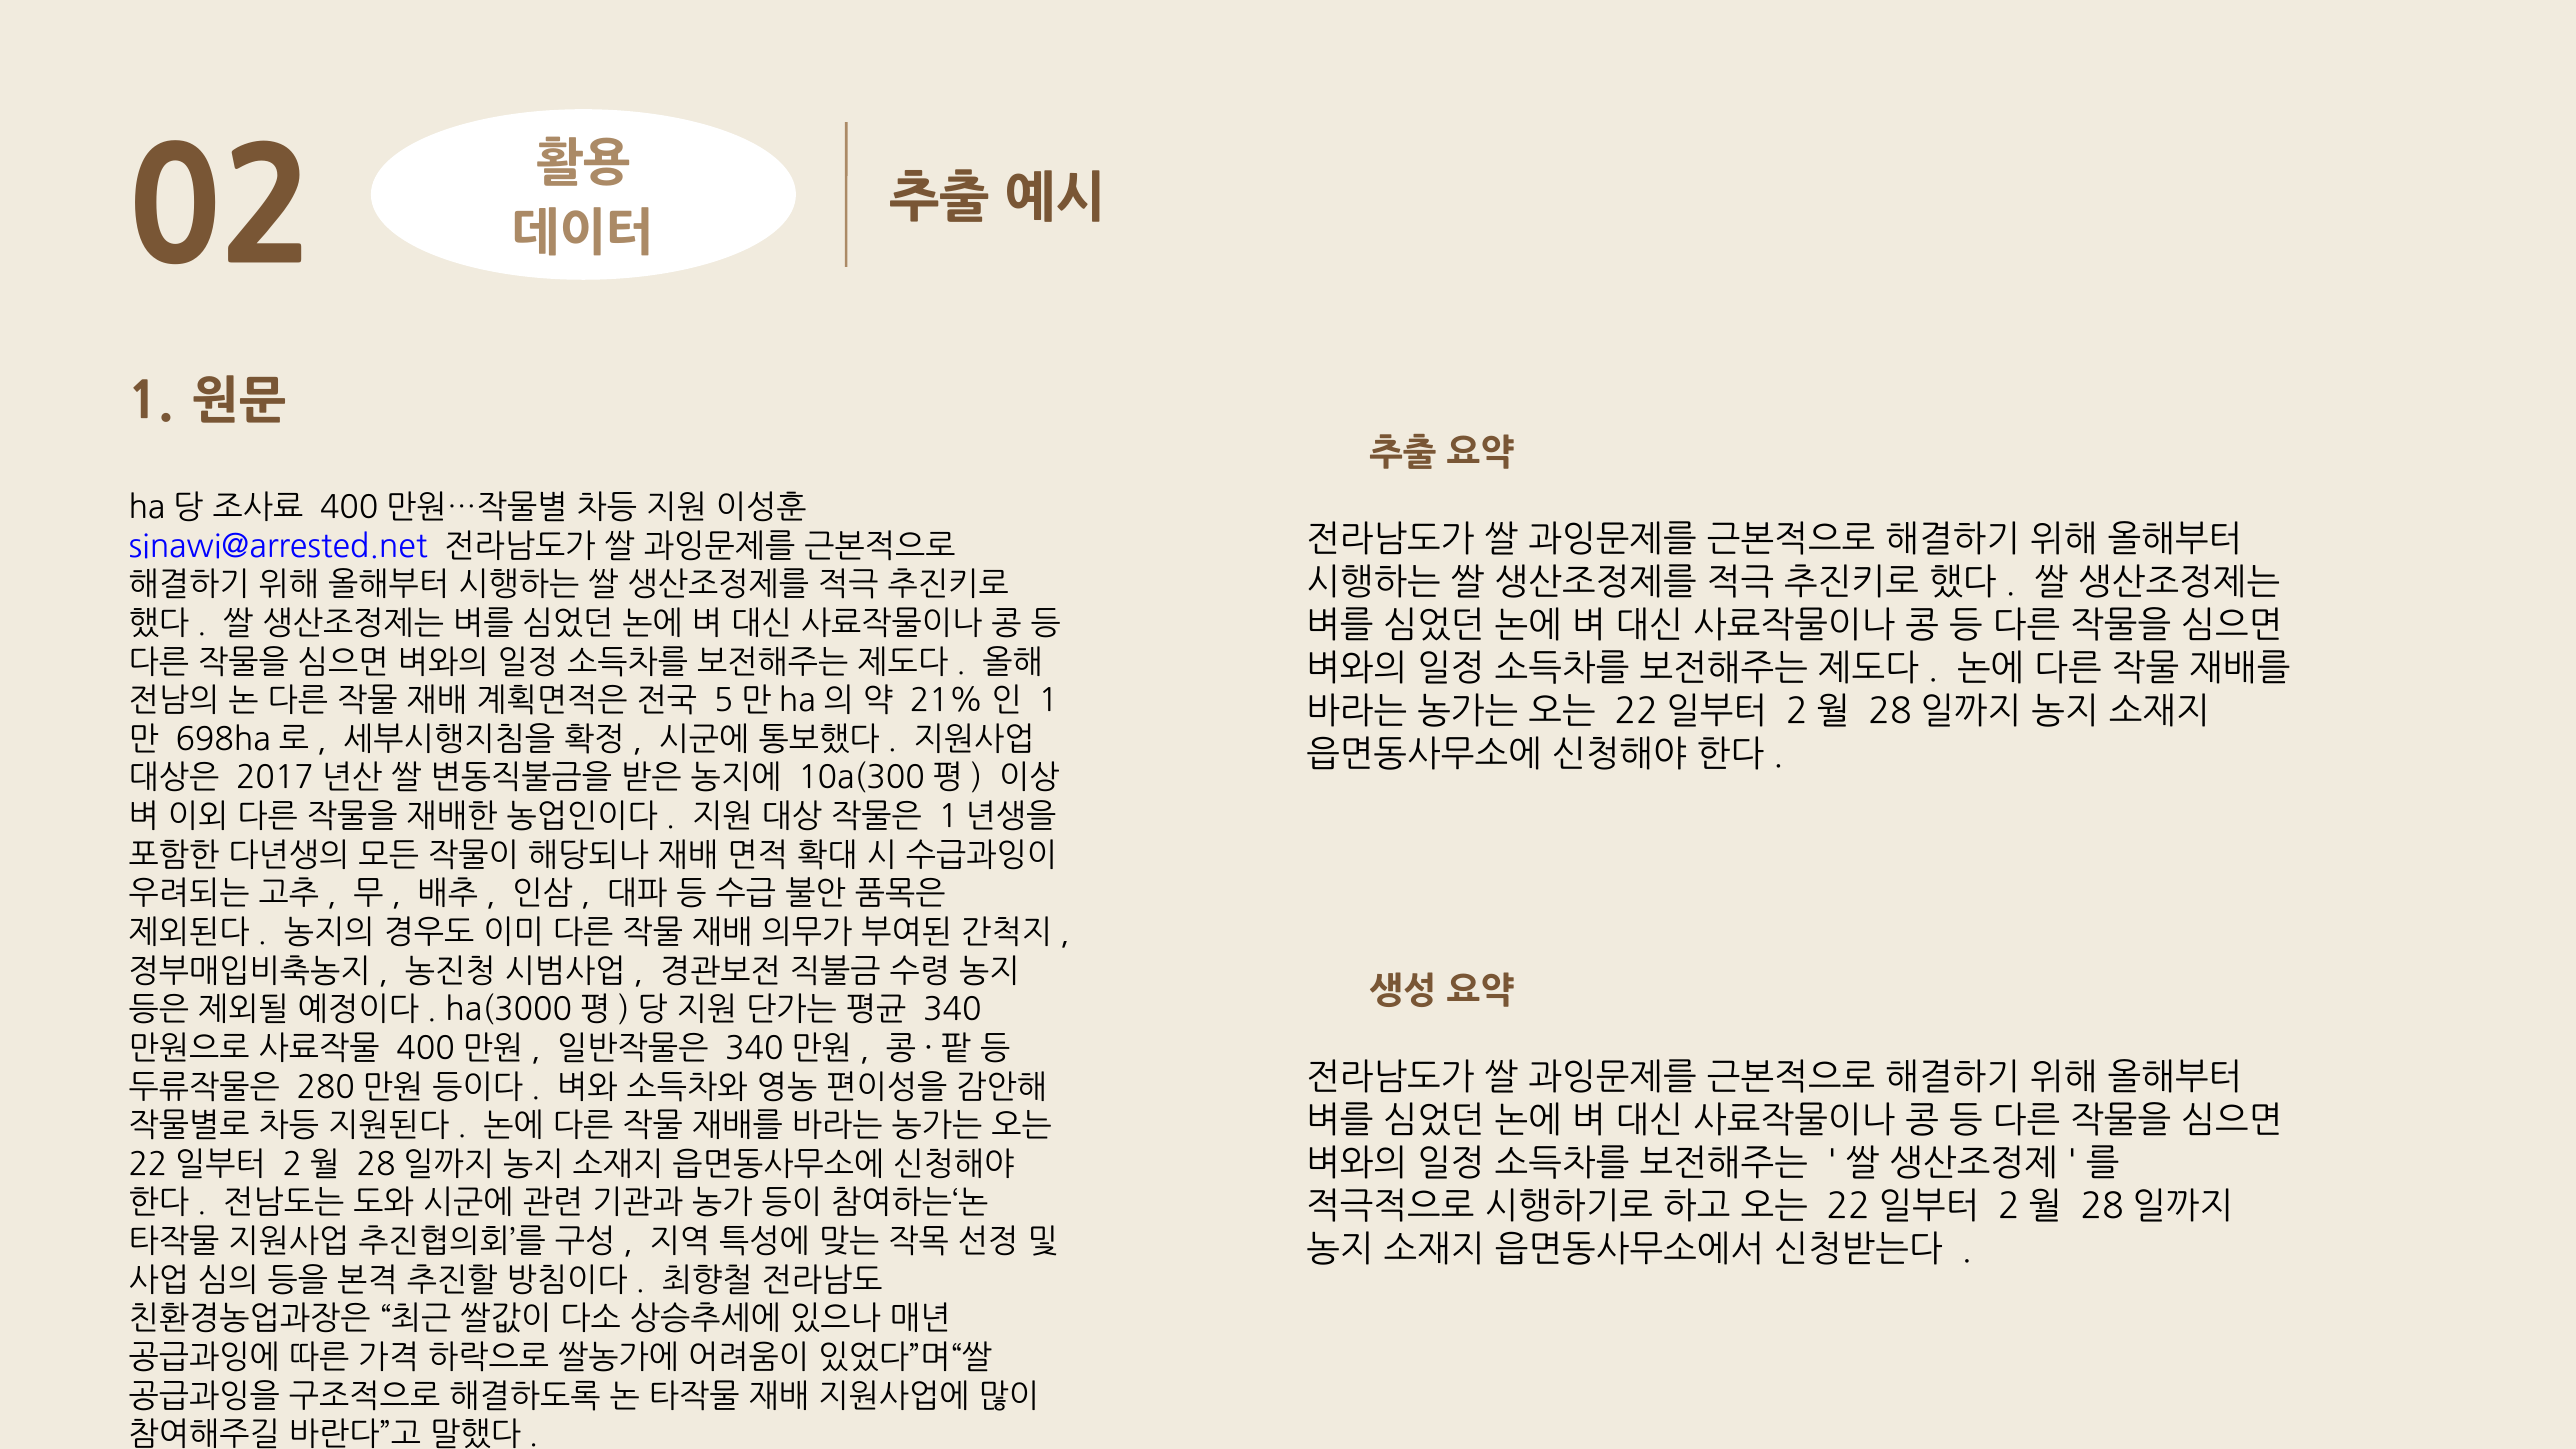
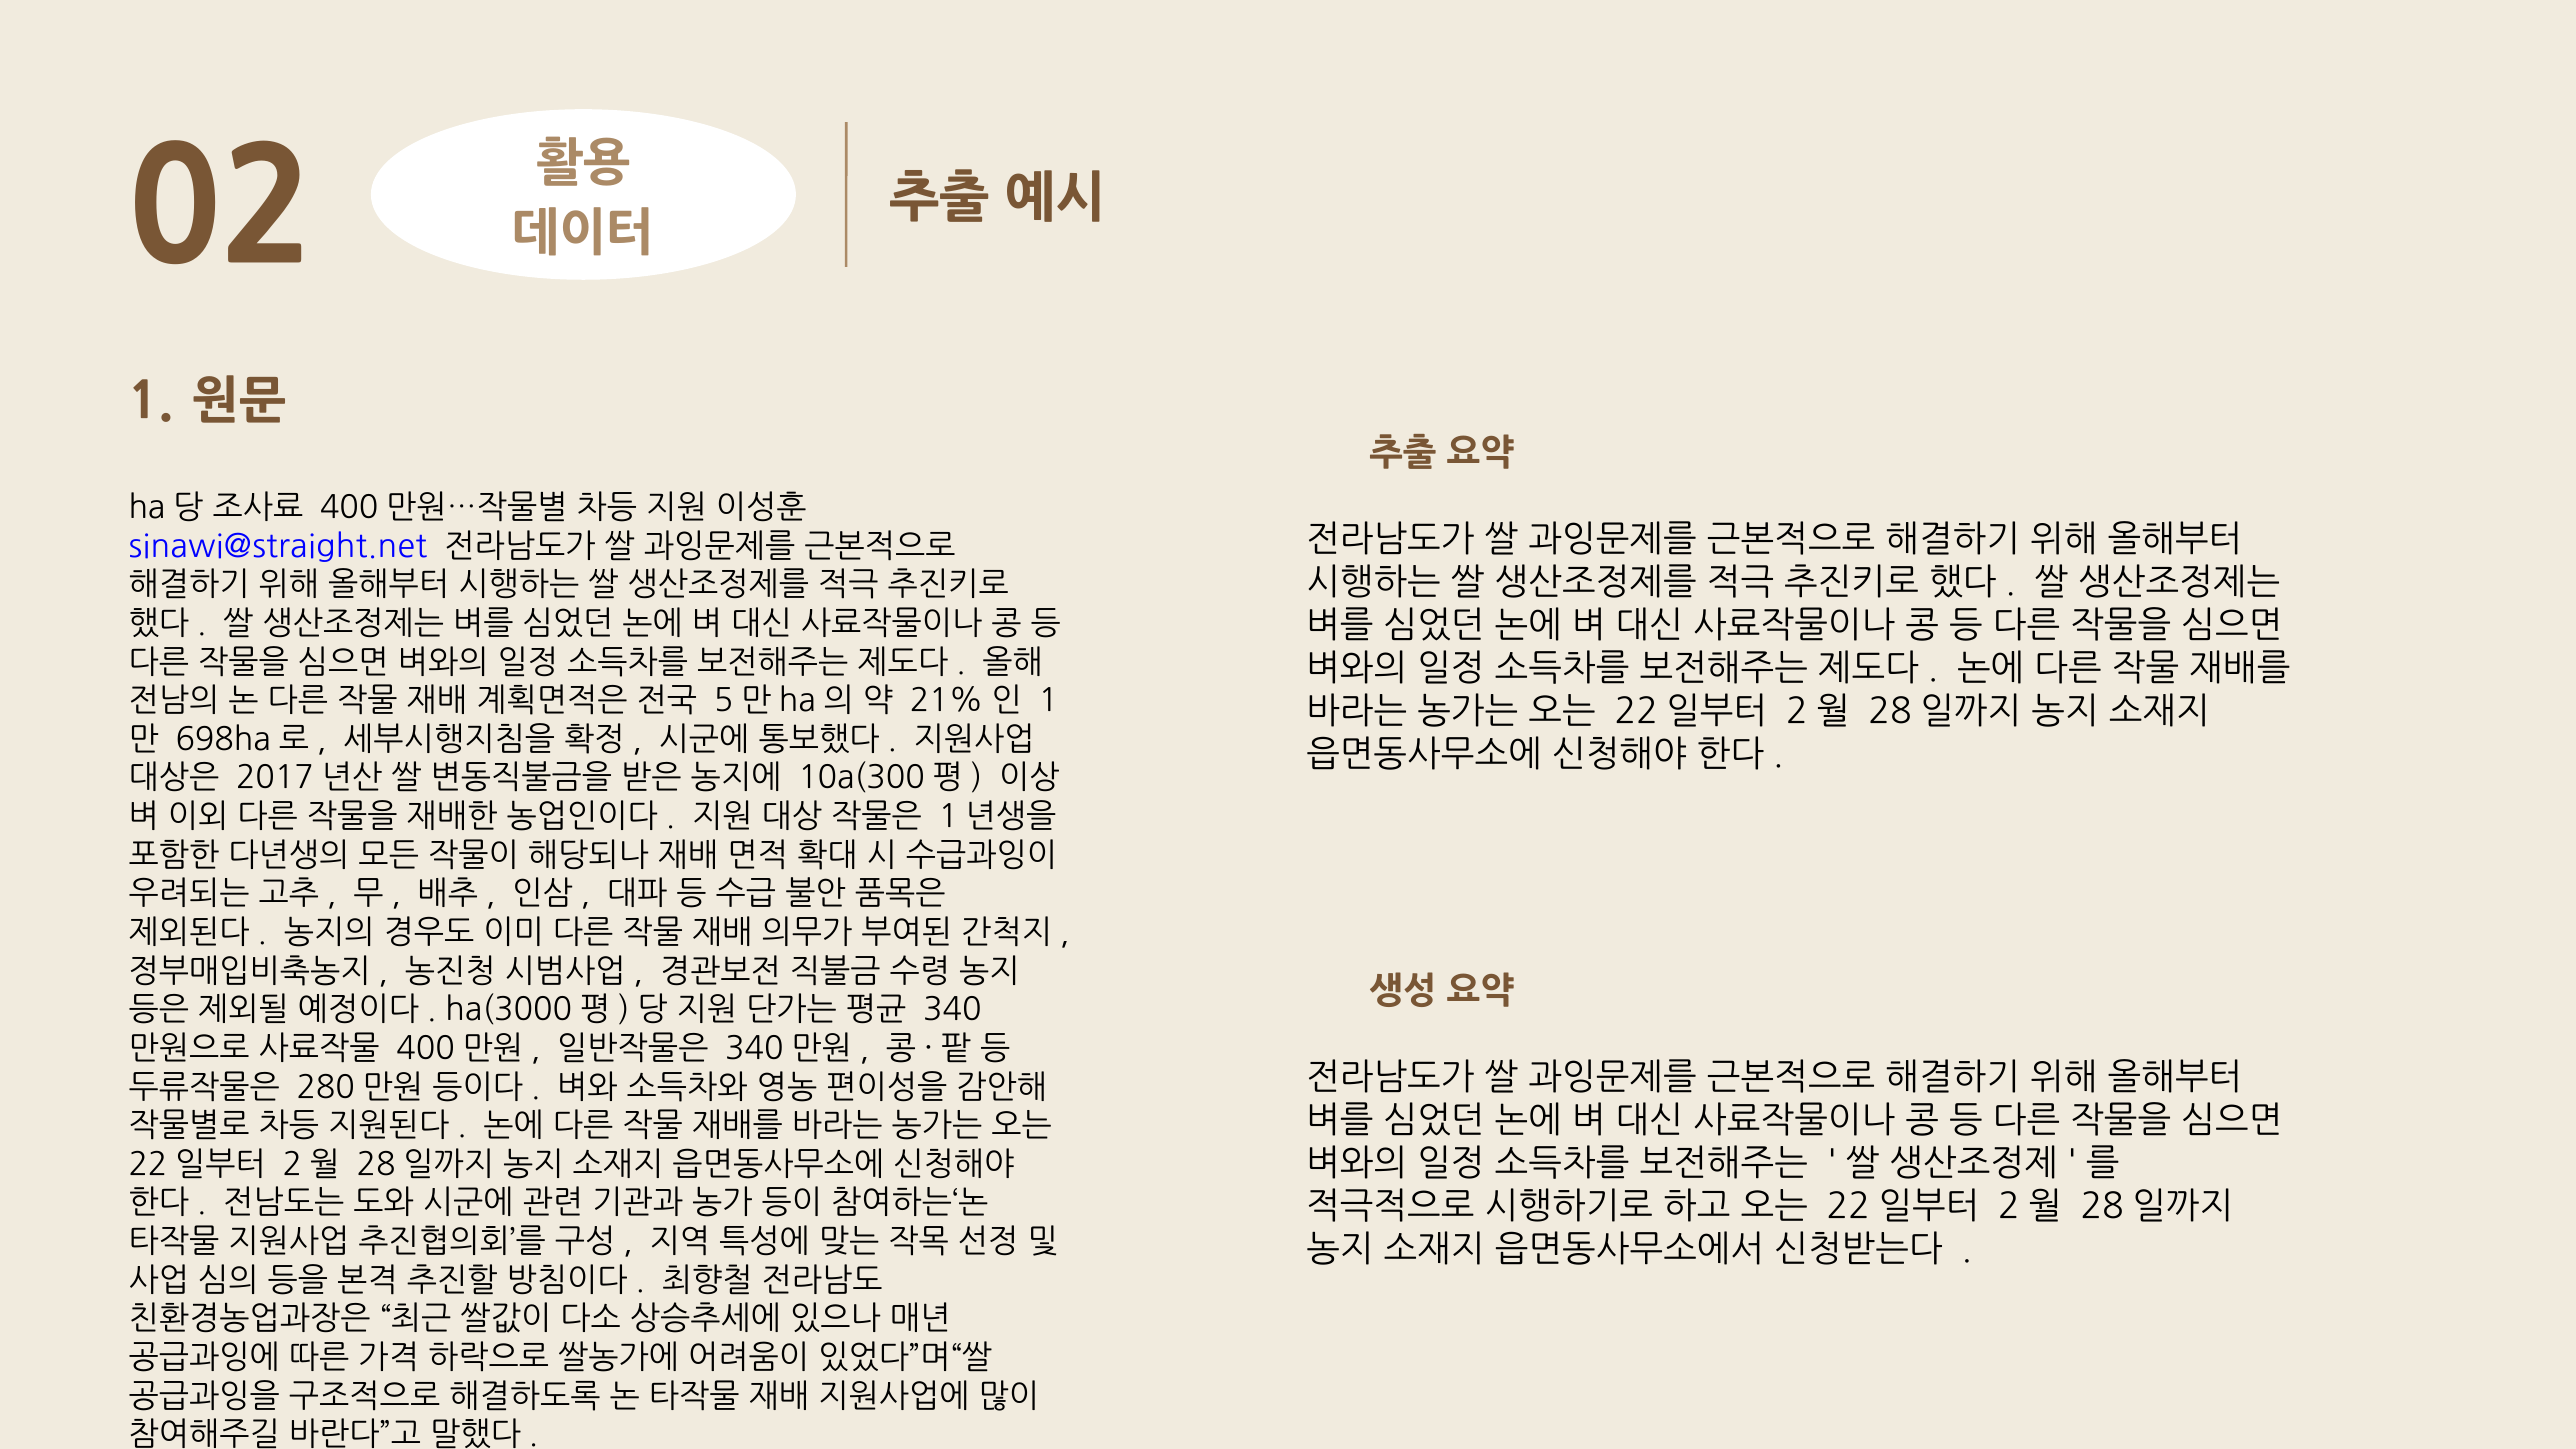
sinawi@arrested.net: sinawi@arrested.net -> sinawi@straight.net
